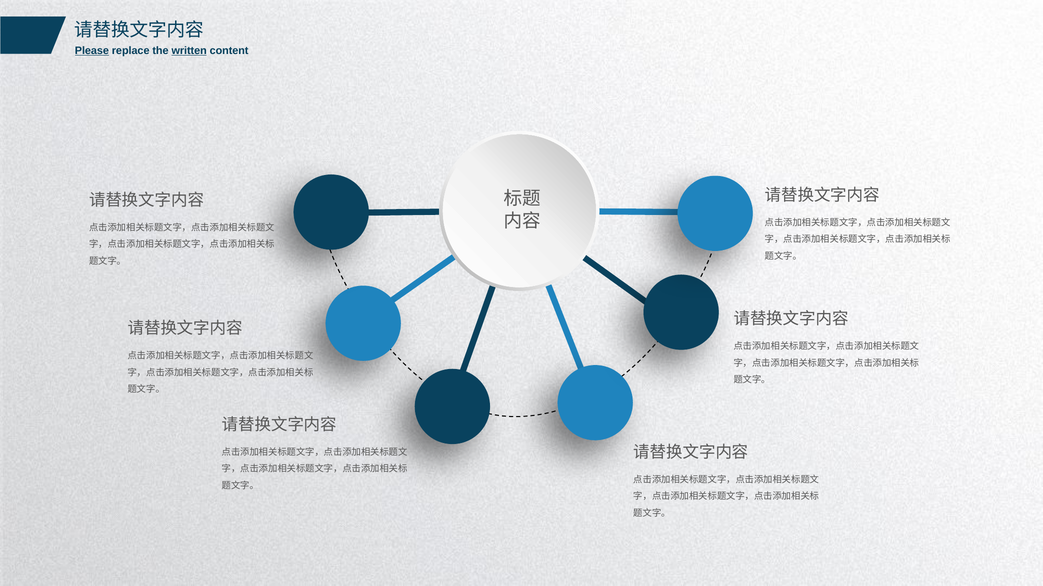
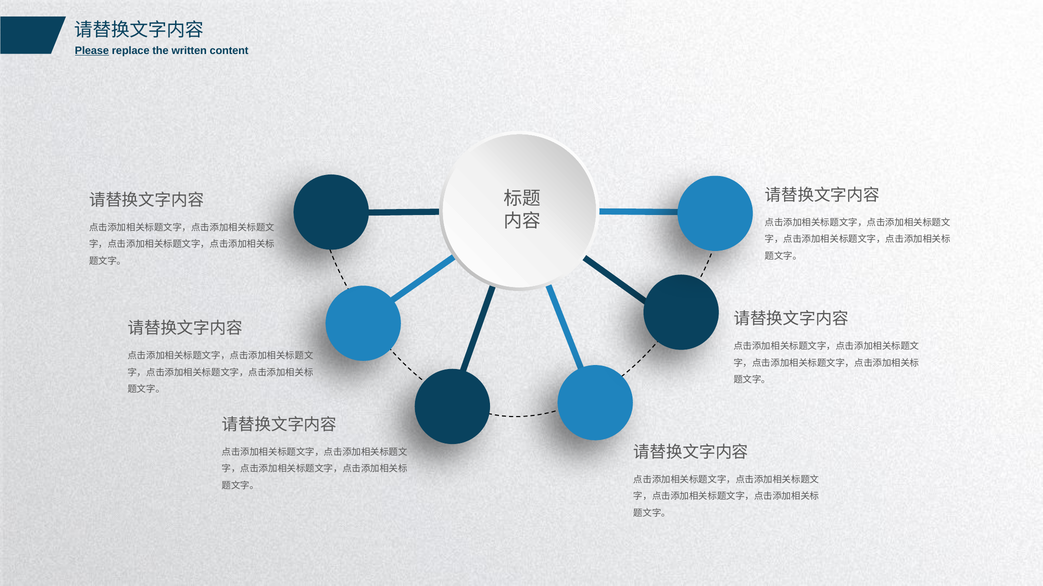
written underline: present -> none
